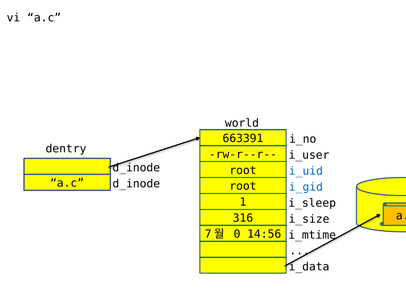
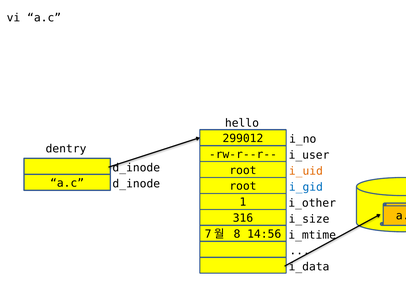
world: world -> hello
663391: 663391 -> 299012
i_uid colour: blue -> orange
i_sleep: i_sleep -> i_other
0: 0 -> 8
